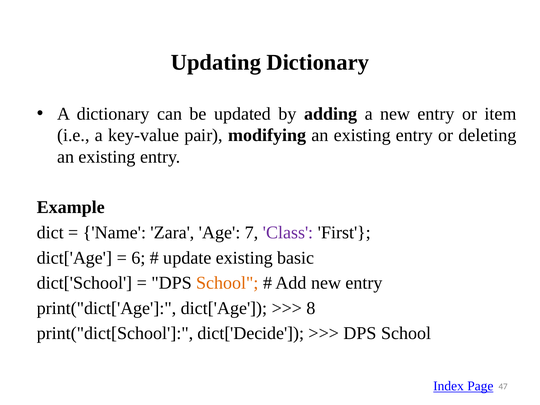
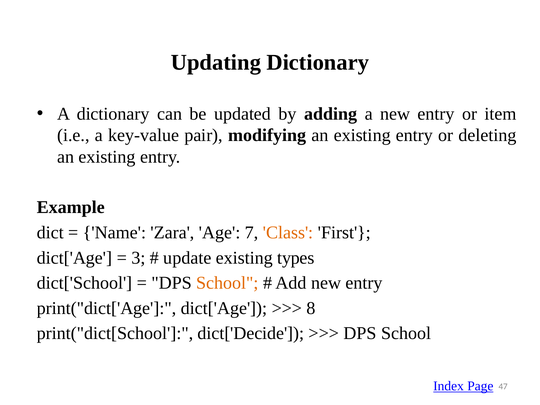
Class colour: purple -> orange
6: 6 -> 3
basic: basic -> types
